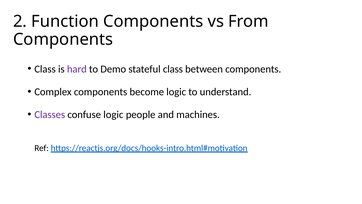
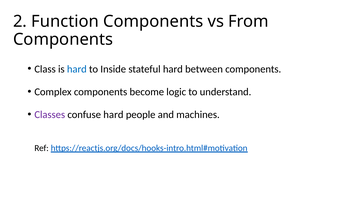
hard at (77, 69) colour: purple -> blue
Demo: Demo -> Inside
stateful class: class -> hard
confuse logic: logic -> hard
